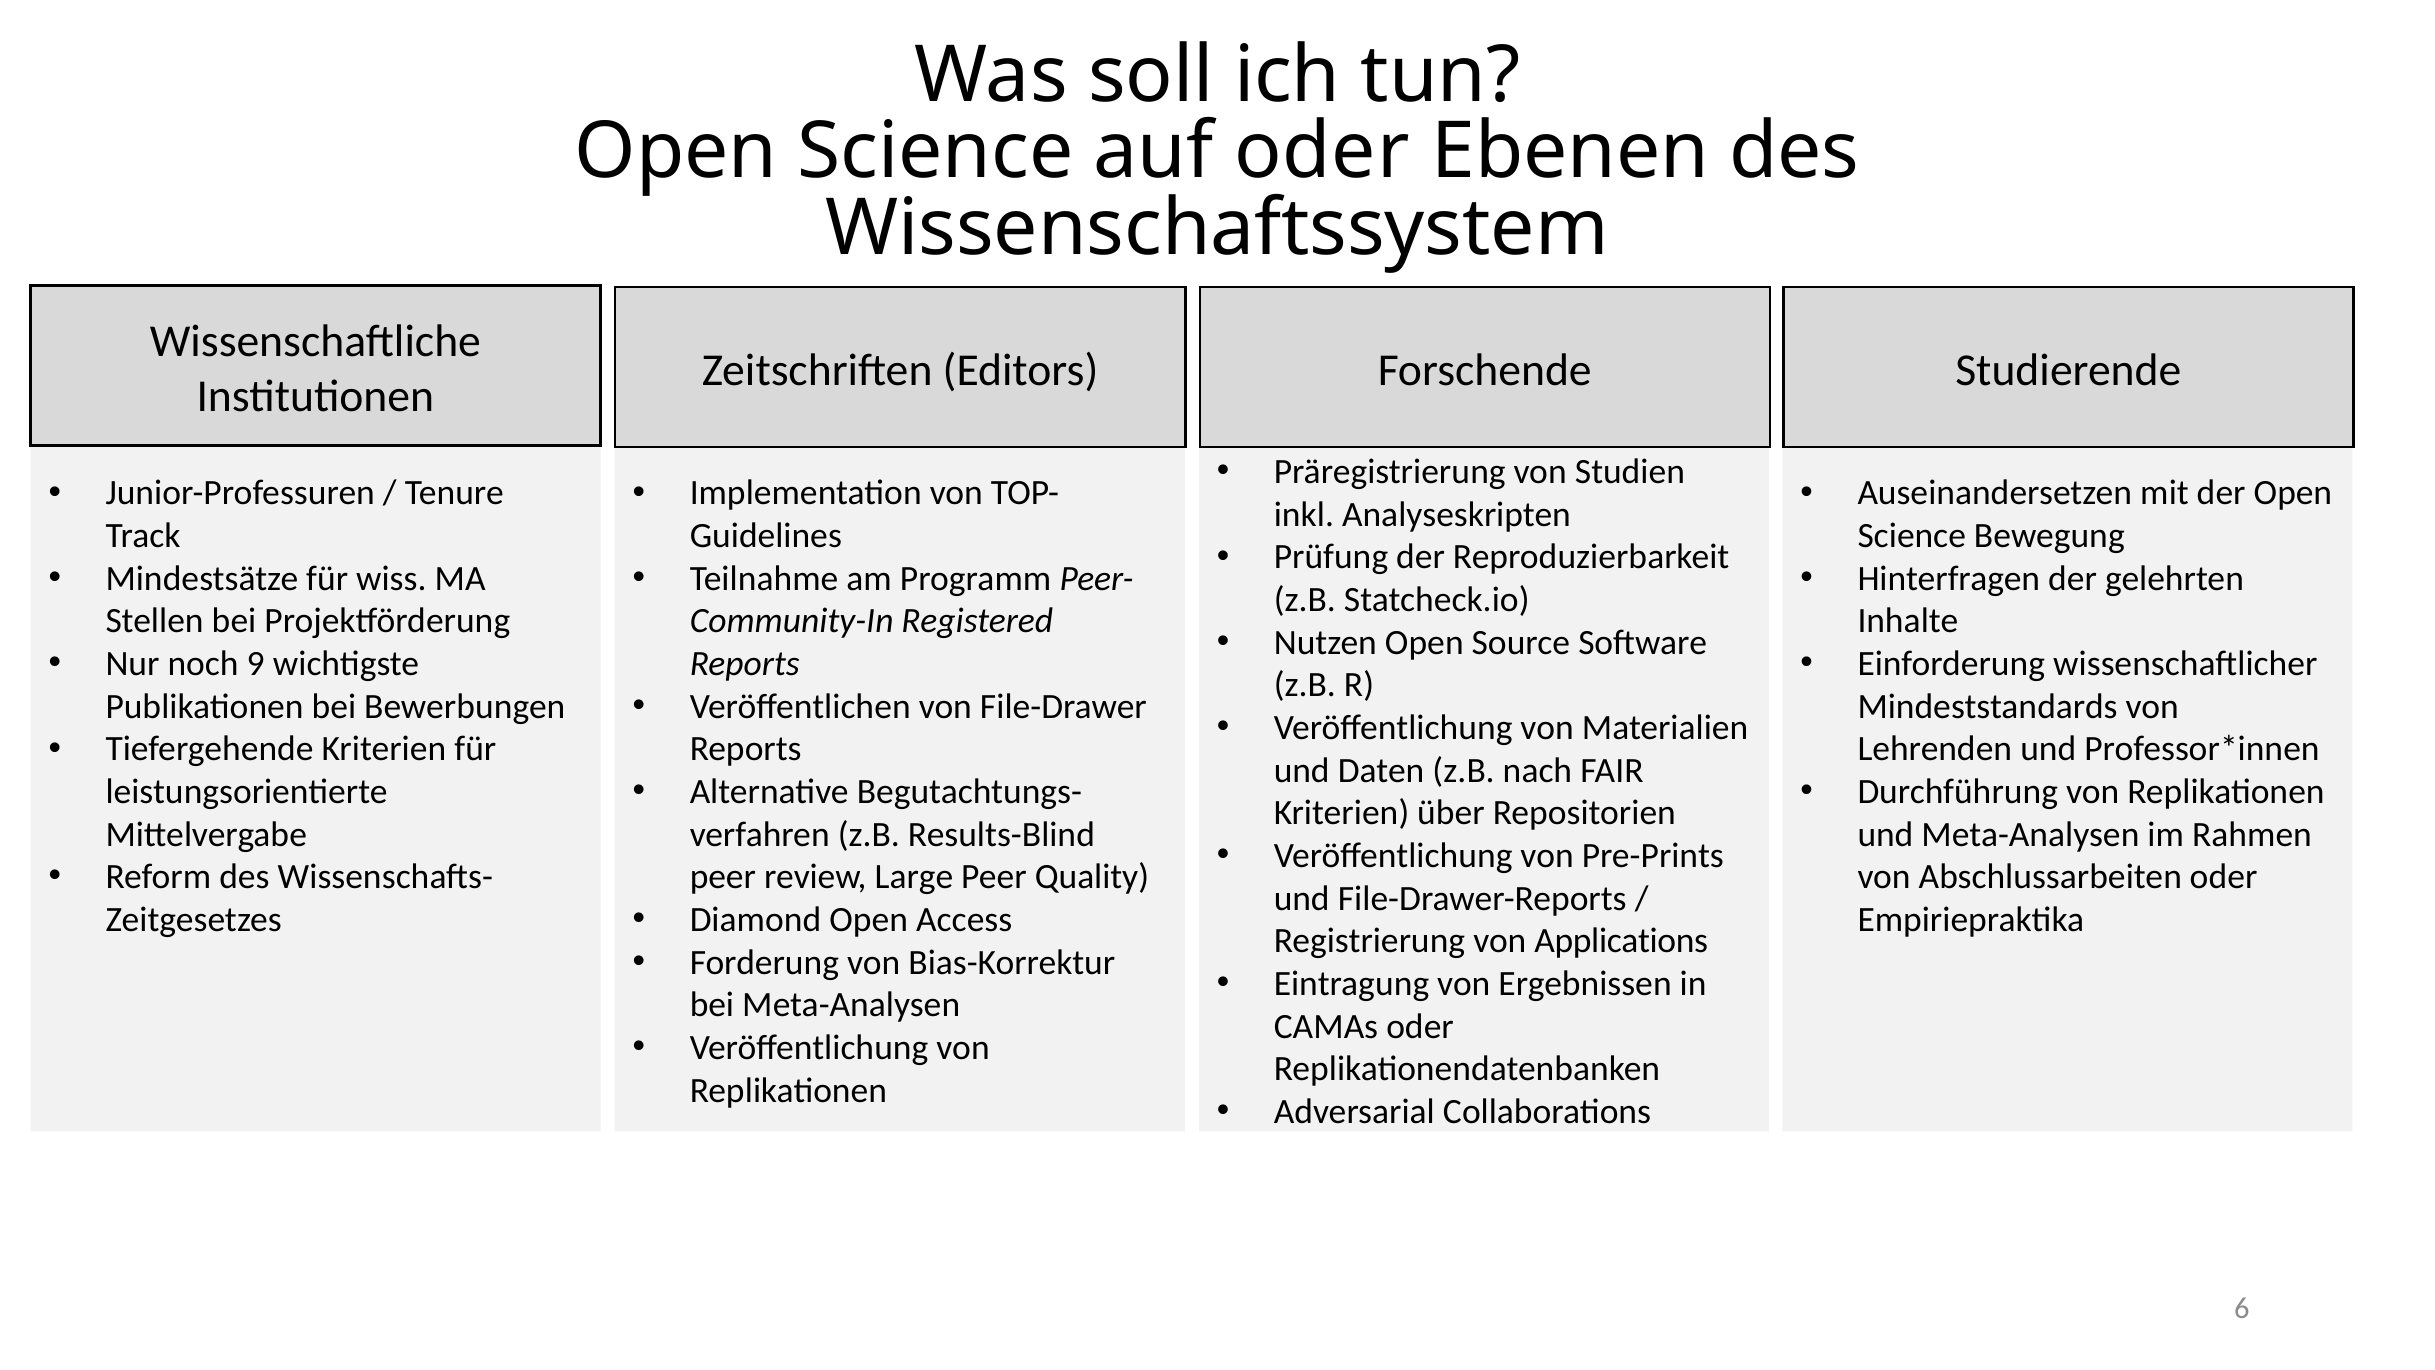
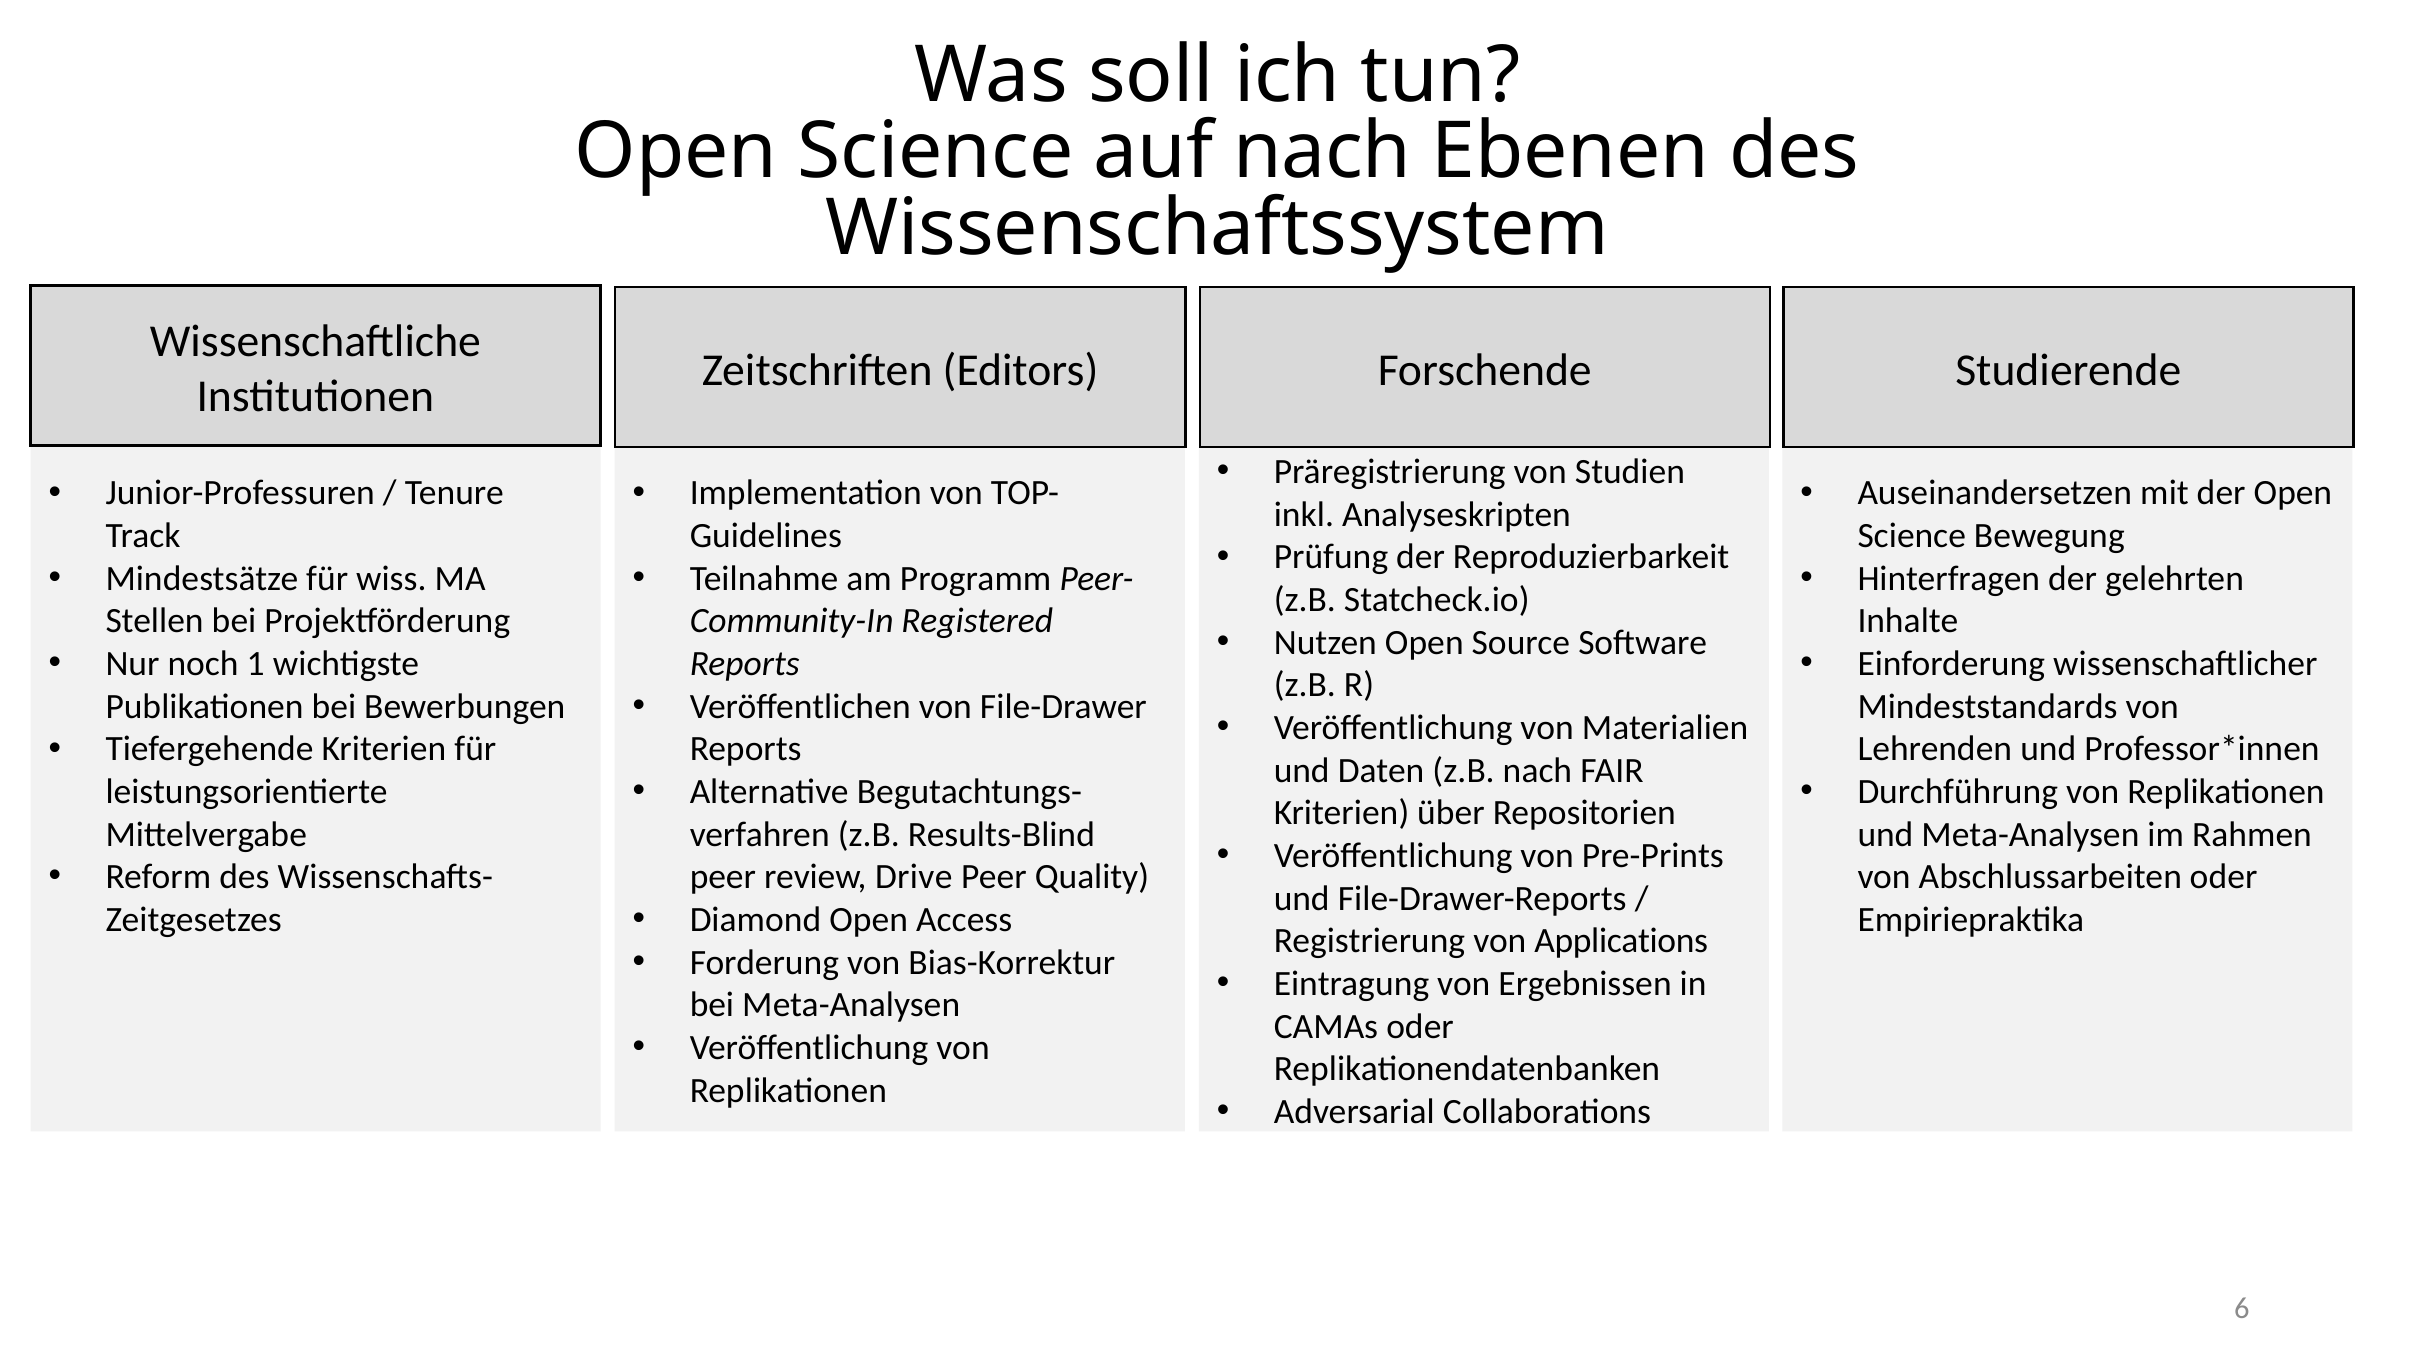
auf oder: oder -> nach
9: 9 -> 1
Large: Large -> Drive
